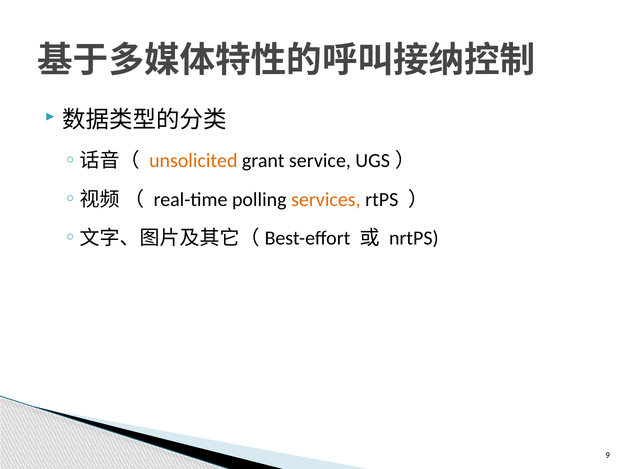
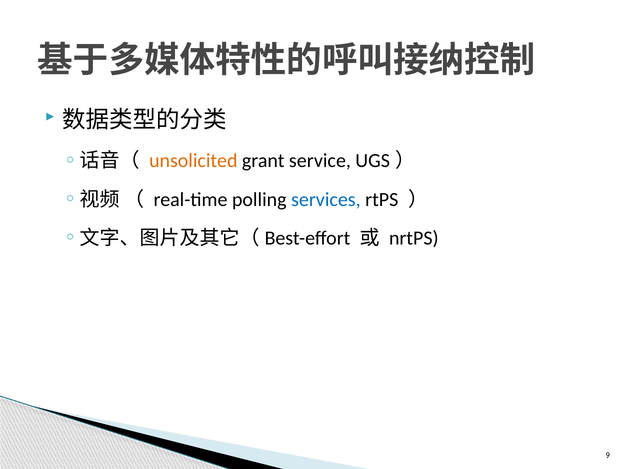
services colour: orange -> blue
